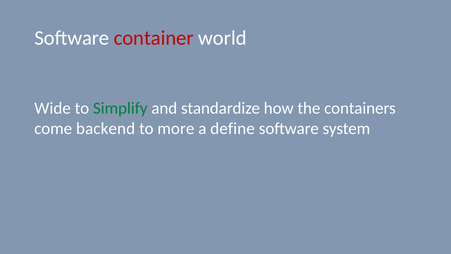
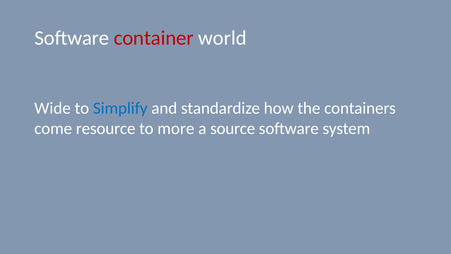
Simplify colour: green -> blue
backend: backend -> resource
define: define -> source
